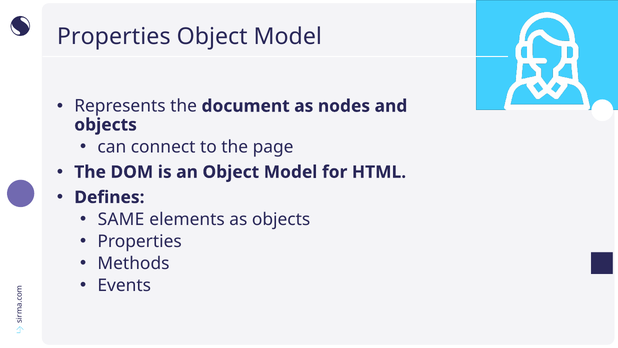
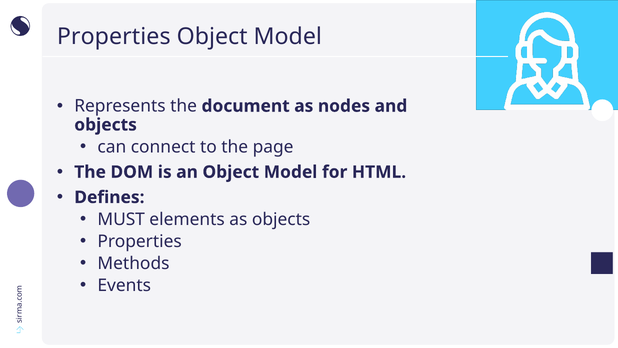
SAME: SAME -> MUST
